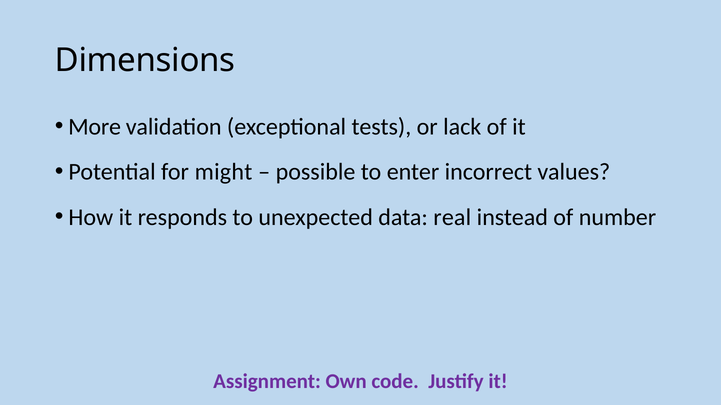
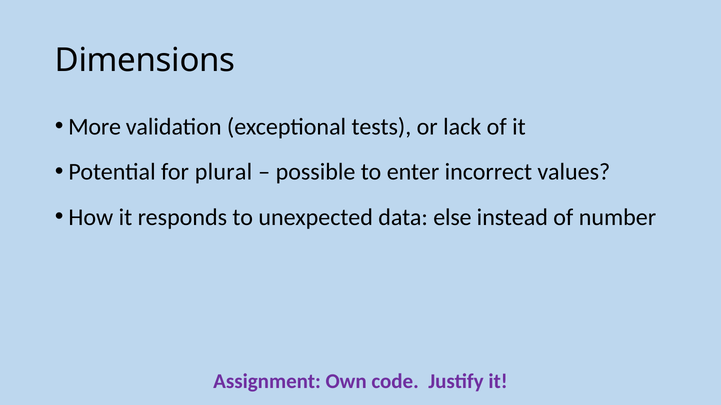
might: might -> plural
real: real -> else
